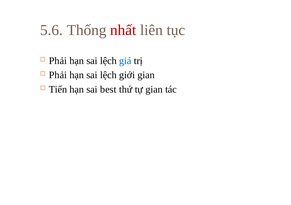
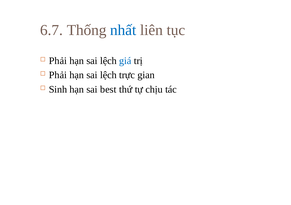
5.6: 5.6 -> 6.7
nhất colour: red -> blue
giới: giới -> trực
Tiến: Tiến -> Sinh
tự gian: gian -> chịu
